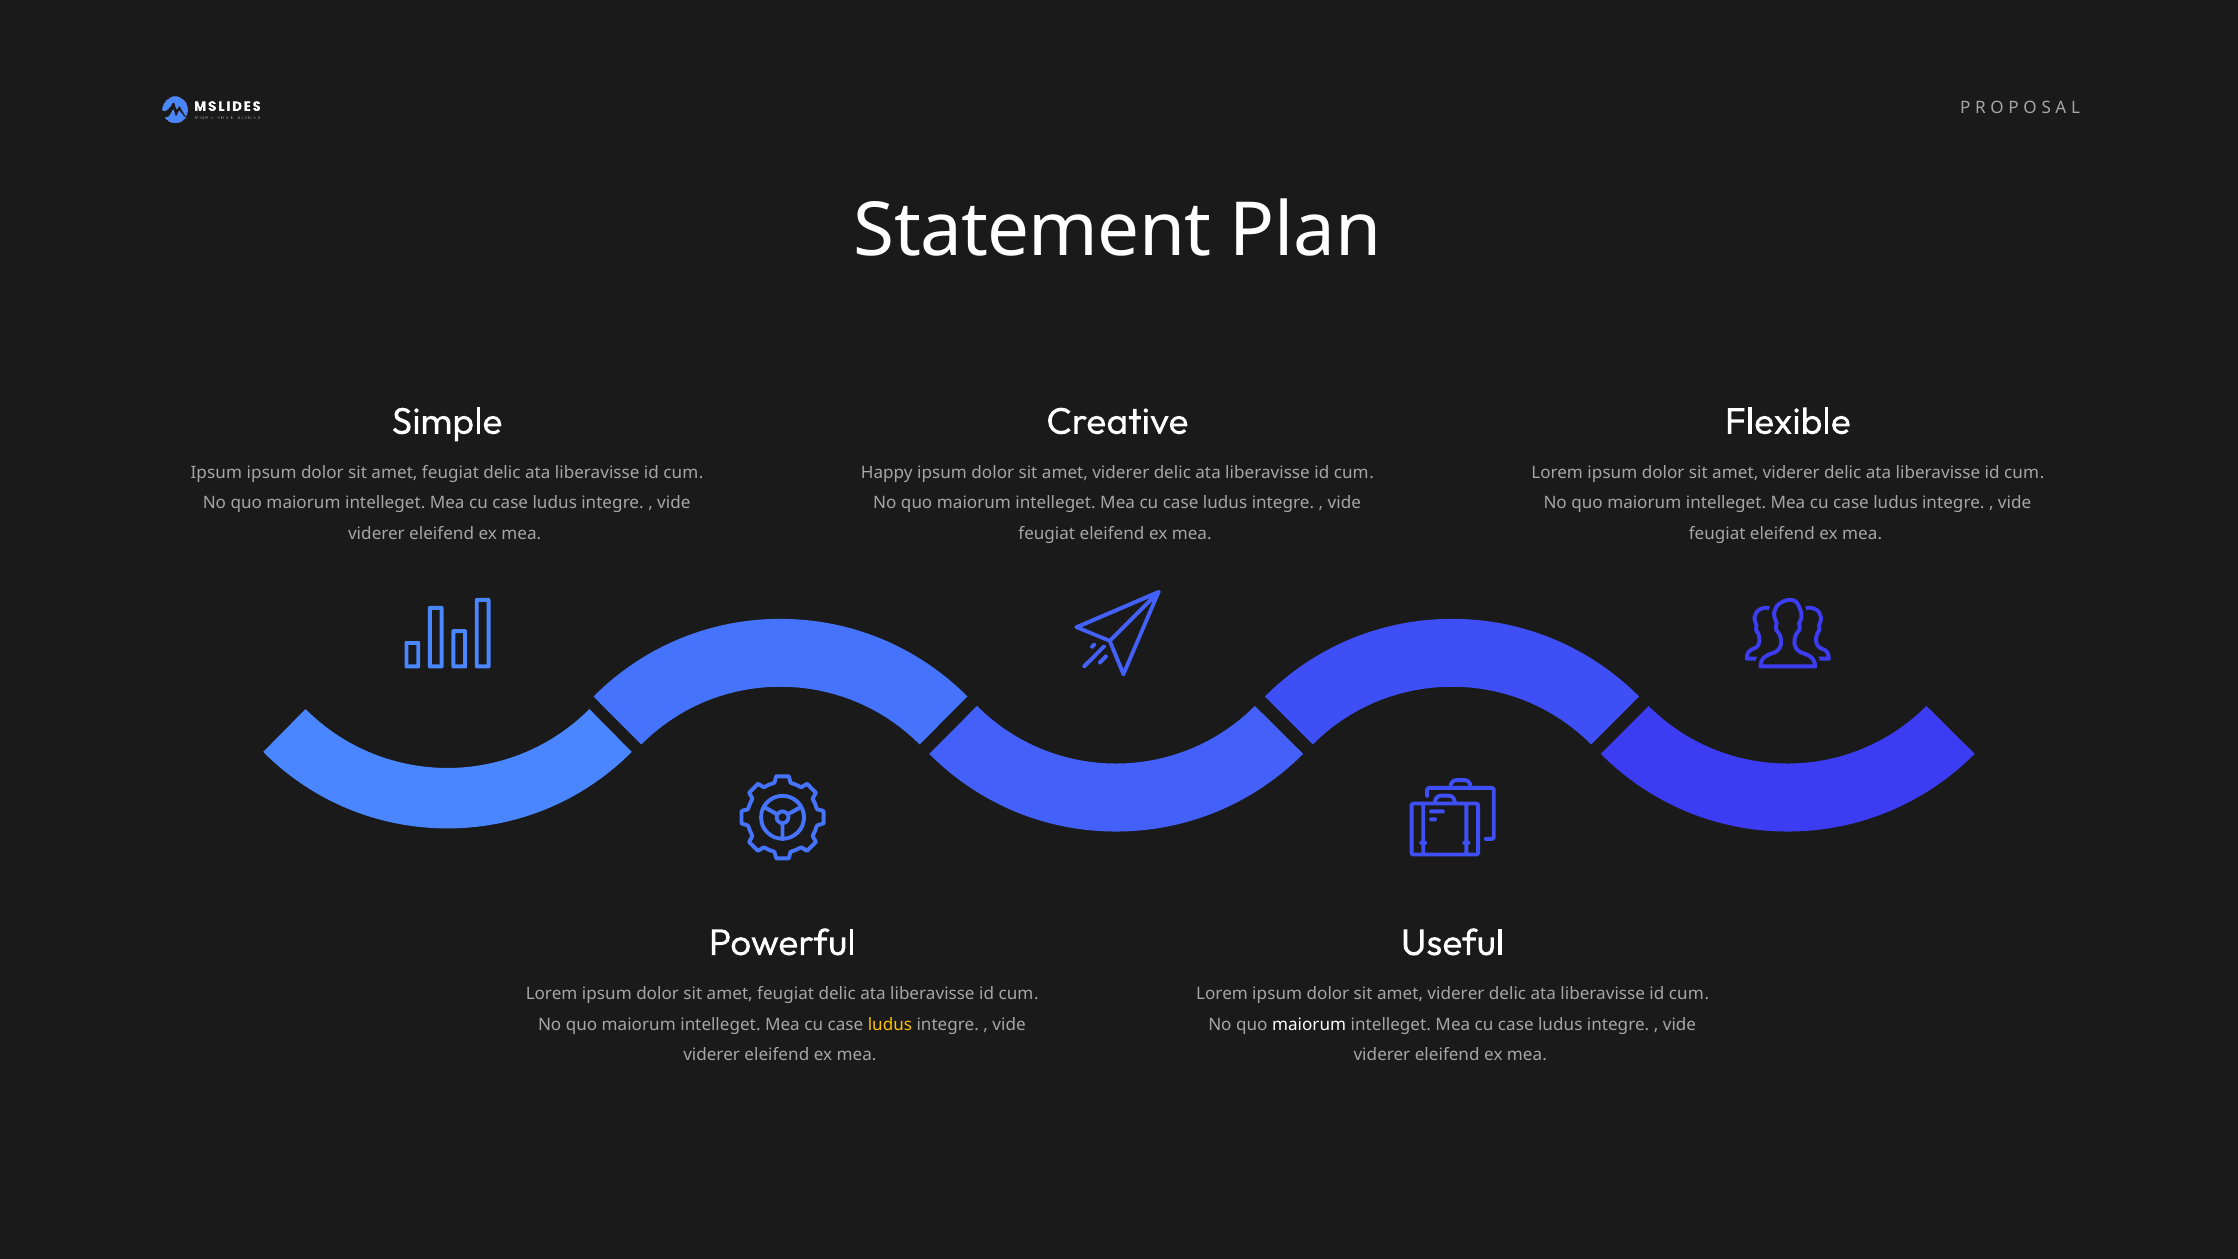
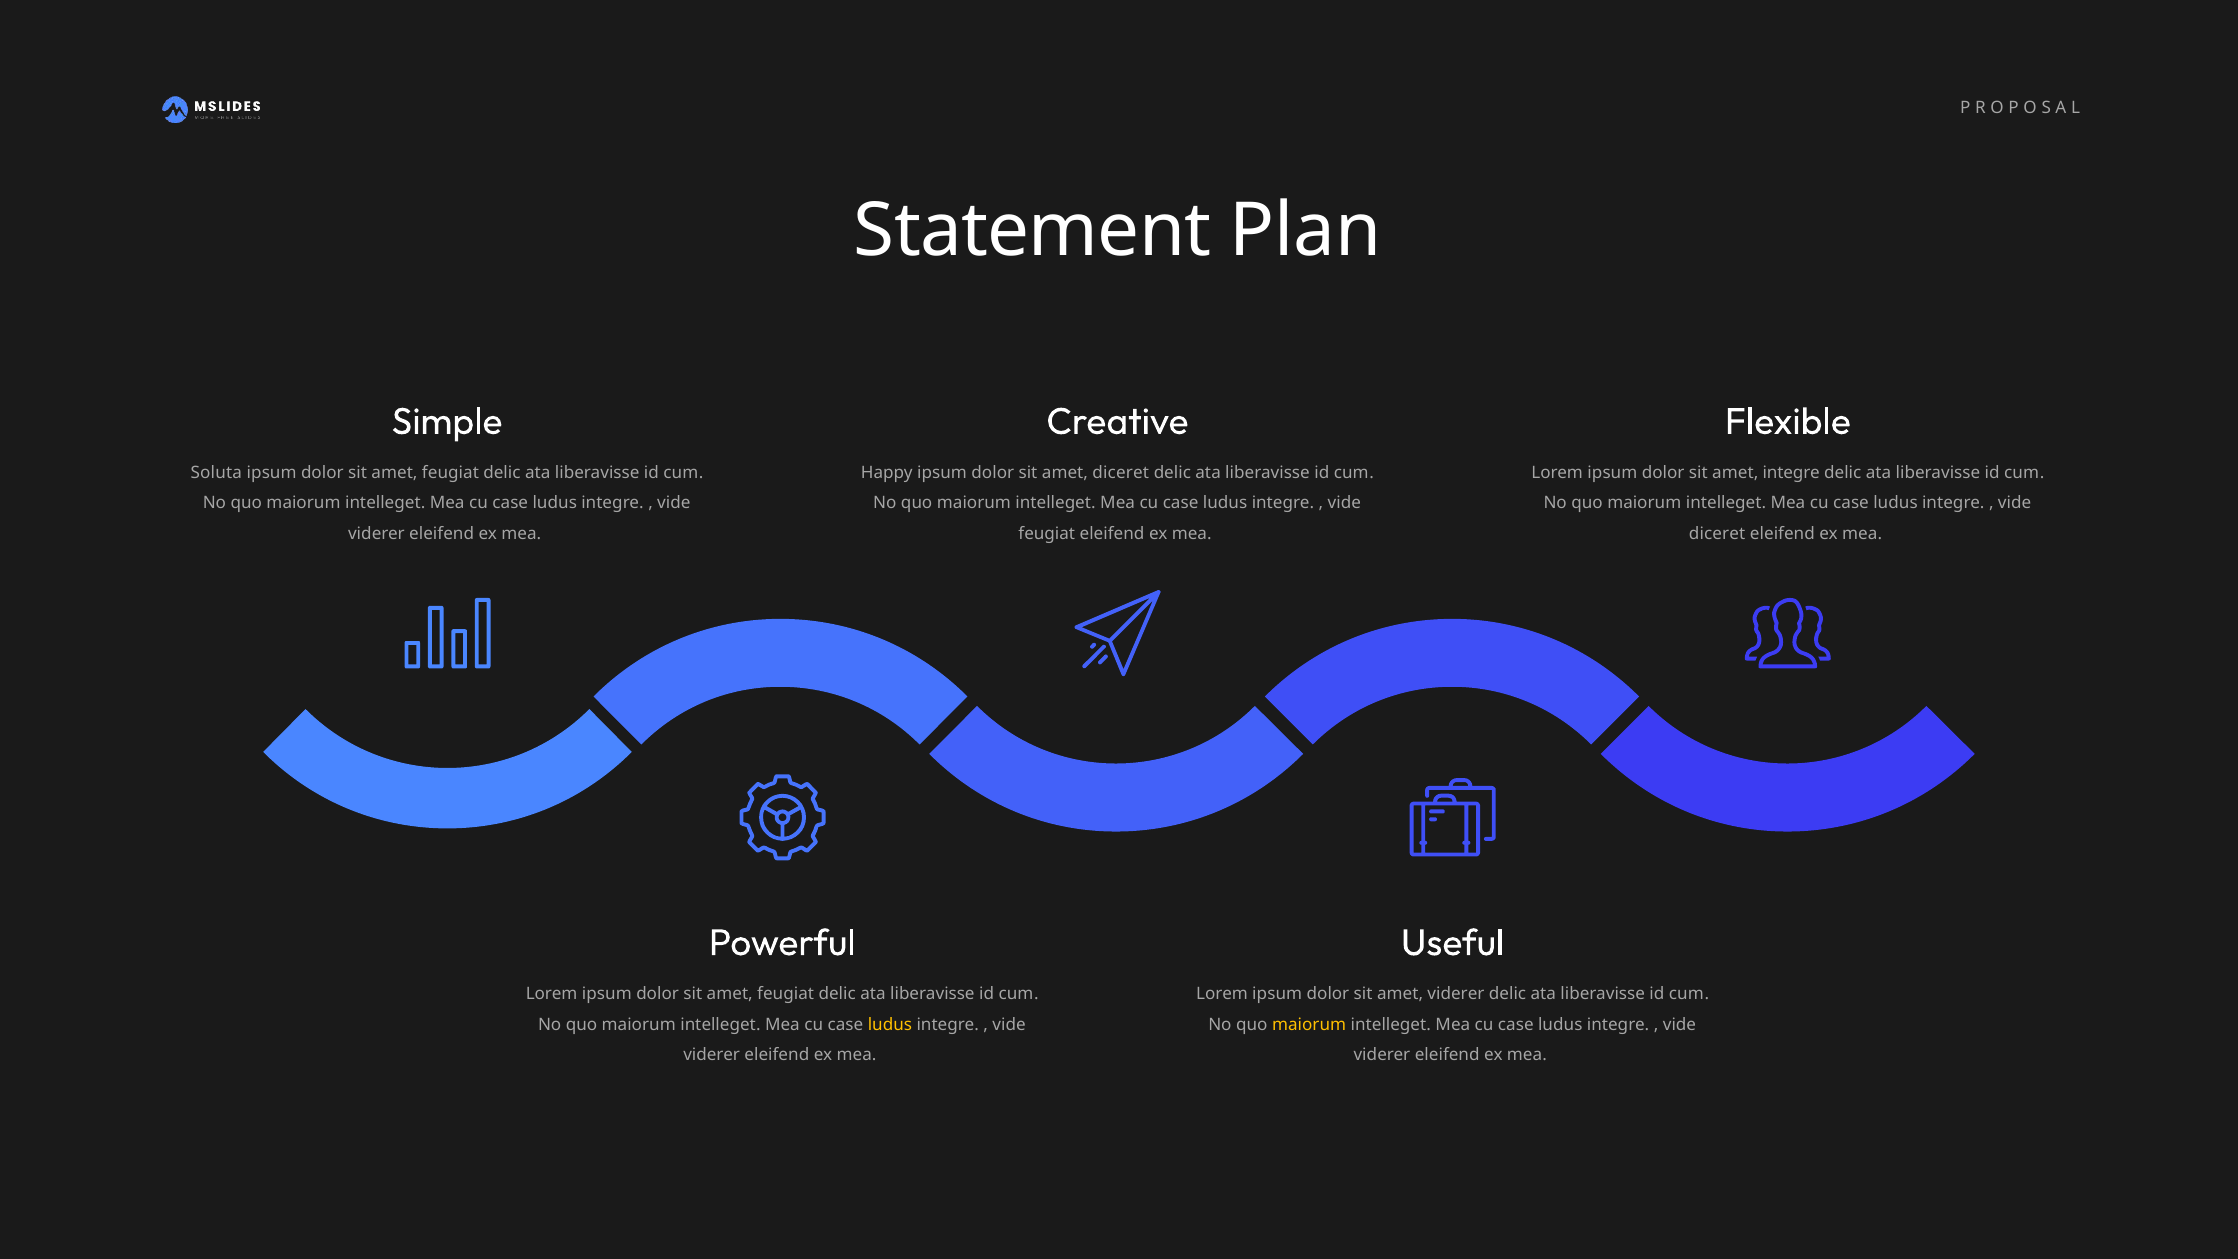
Ipsum at (216, 472): Ipsum -> Soluta
viderer at (1121, 472): viderer -> diceret
viderer at (1791, 472): viderer -> integre
feugiat at (1717, 534): feugiat -> diceret
maiorum at (1309, 1024) colour: white -> yellow
